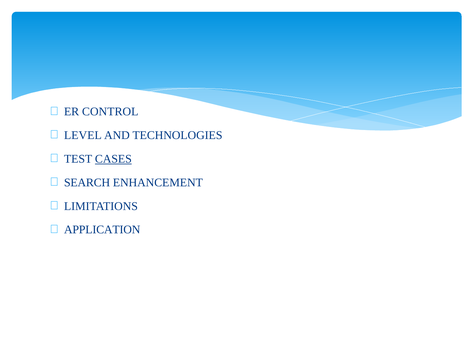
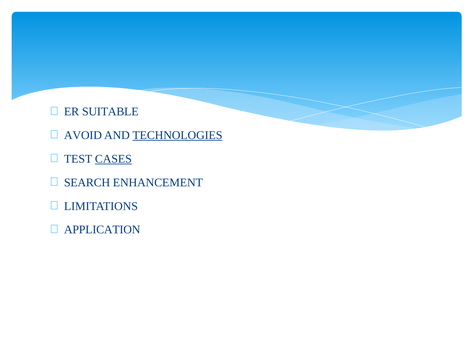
CONTROL: CONTROL -> SUITABLE
LEVEL: LEVEL -> AVOID
TECHNOLOGIES underline: none -> present
